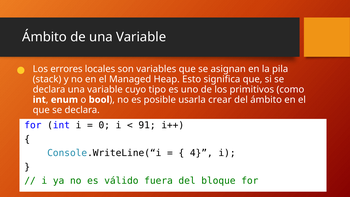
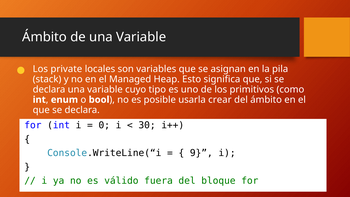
errores: errores -> private
91: 91 -> 30
4: 4 -> 9
